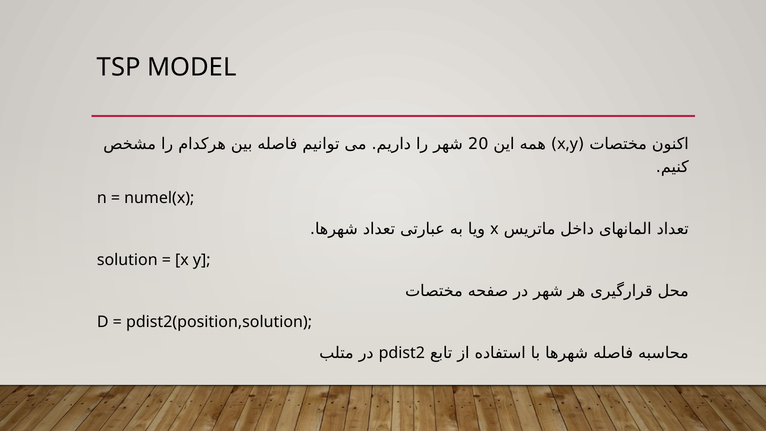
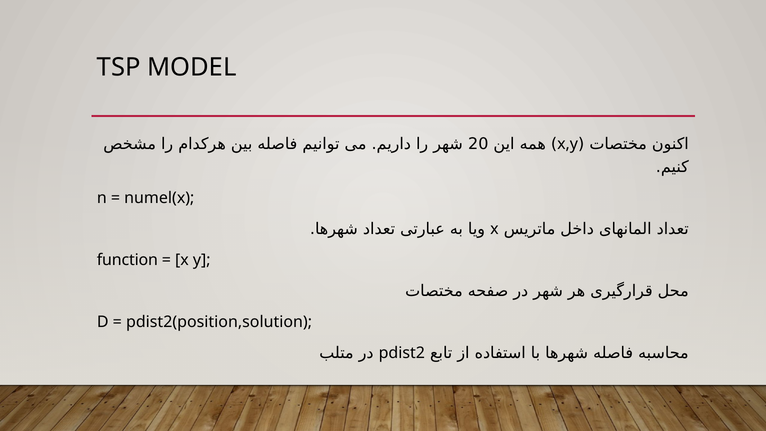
solution: solution -> function
